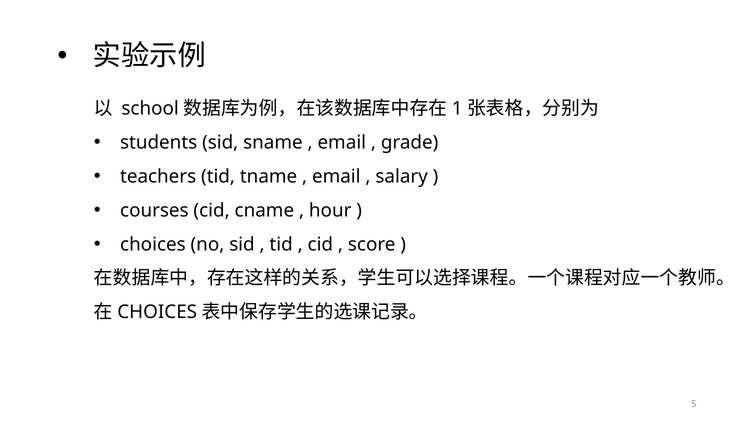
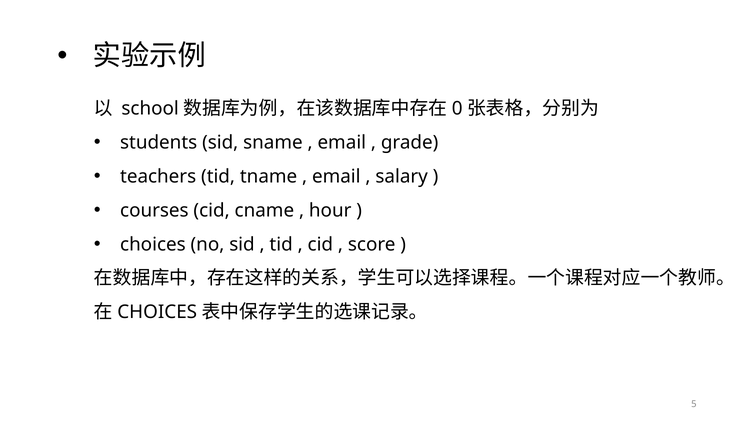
1: 1 -> 0
